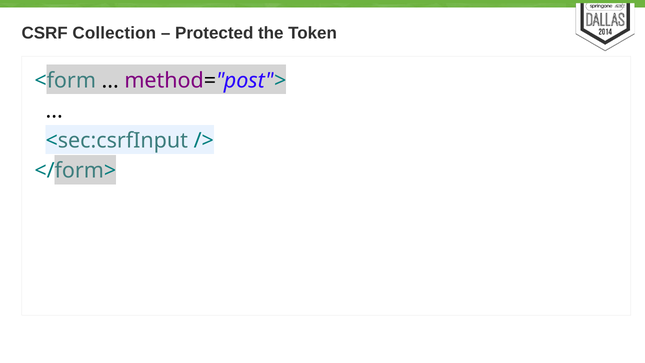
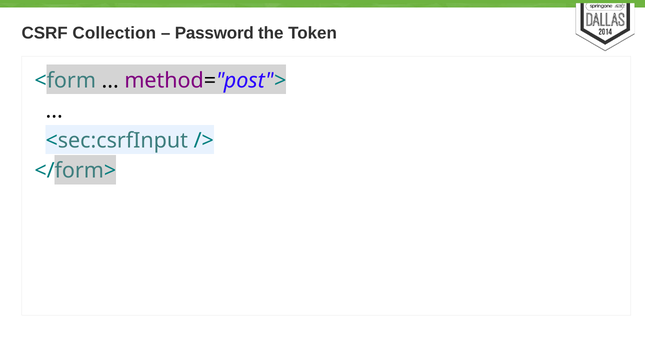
Protected: Protected -> Password
